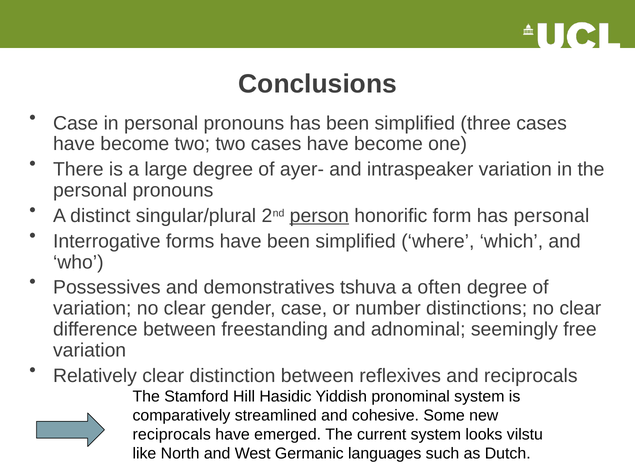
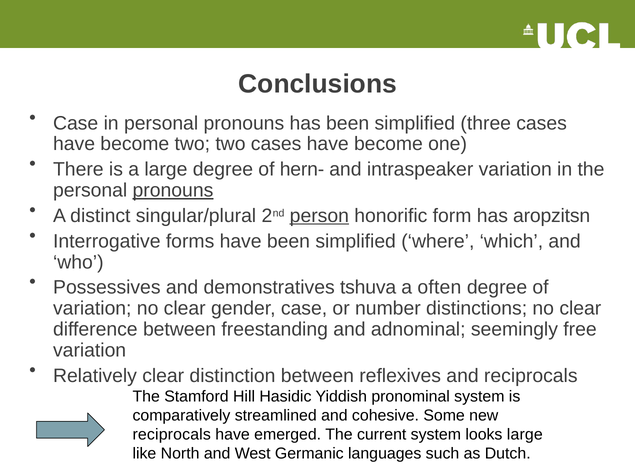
ayer-: ayer- -> hern-
pronouns at (173, 190) underline: none -> present
has personal: personal -> aropzitsn
looks vilstu: vilstu -> large
